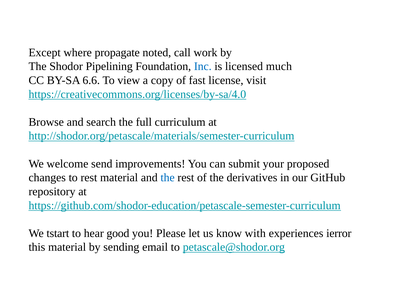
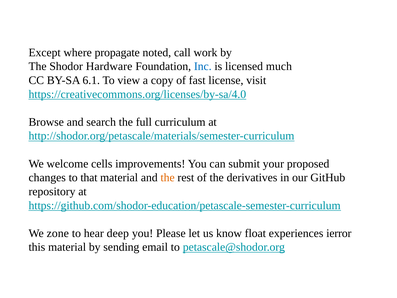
Pipelining: Pipelining -> Hardware
6.6: 6.6 -> 6.1
send: send -> cells
to rest: rest -> that
the at (168, 177) colour: blue -> orange
tstart: tstart -> zone
good: good -> deep
with: with -> float
